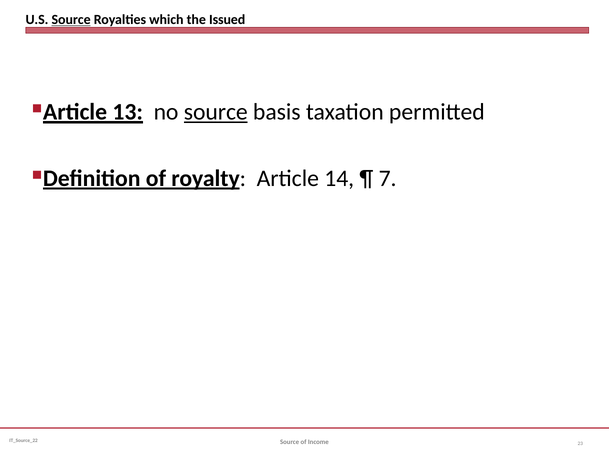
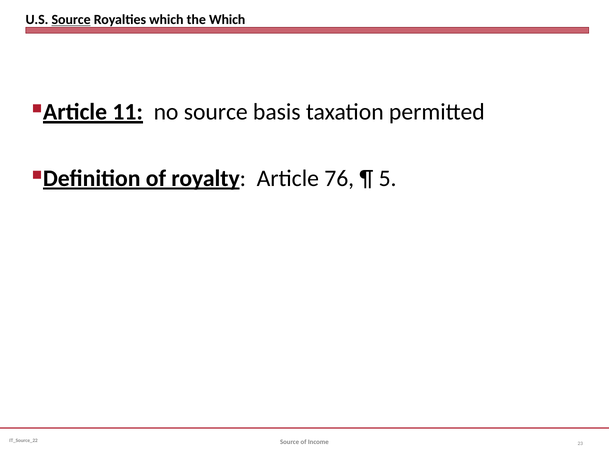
the Issued: Issued -> Which
13: 13 -> 11
source at (216, 112) underline: present -> none
14: 14 -> 76
7: 7 -> 5
